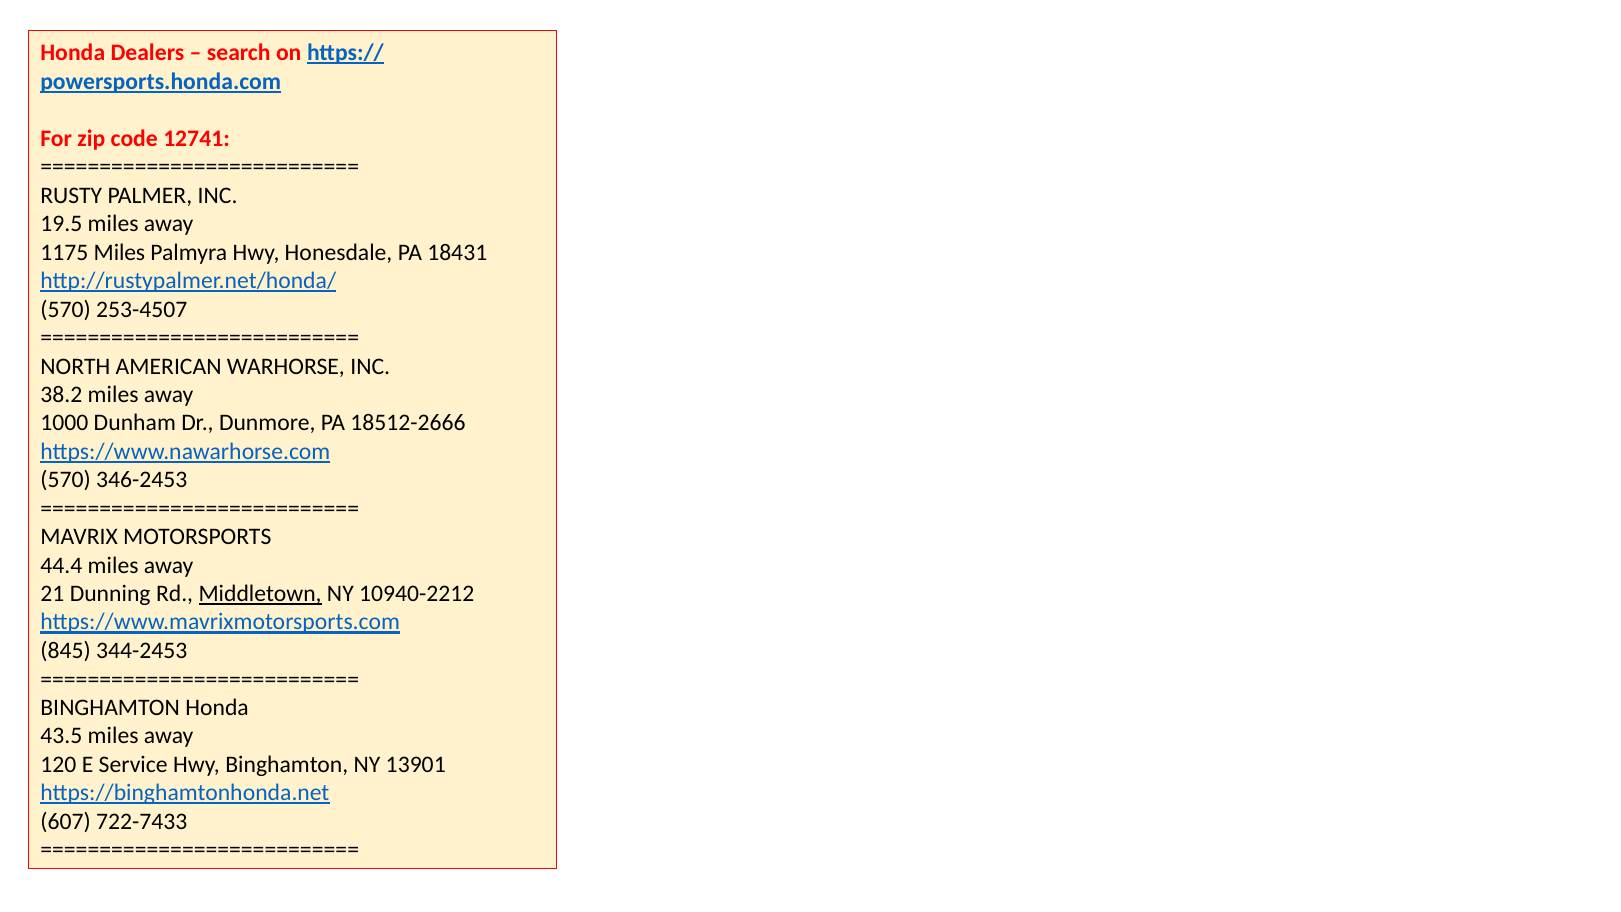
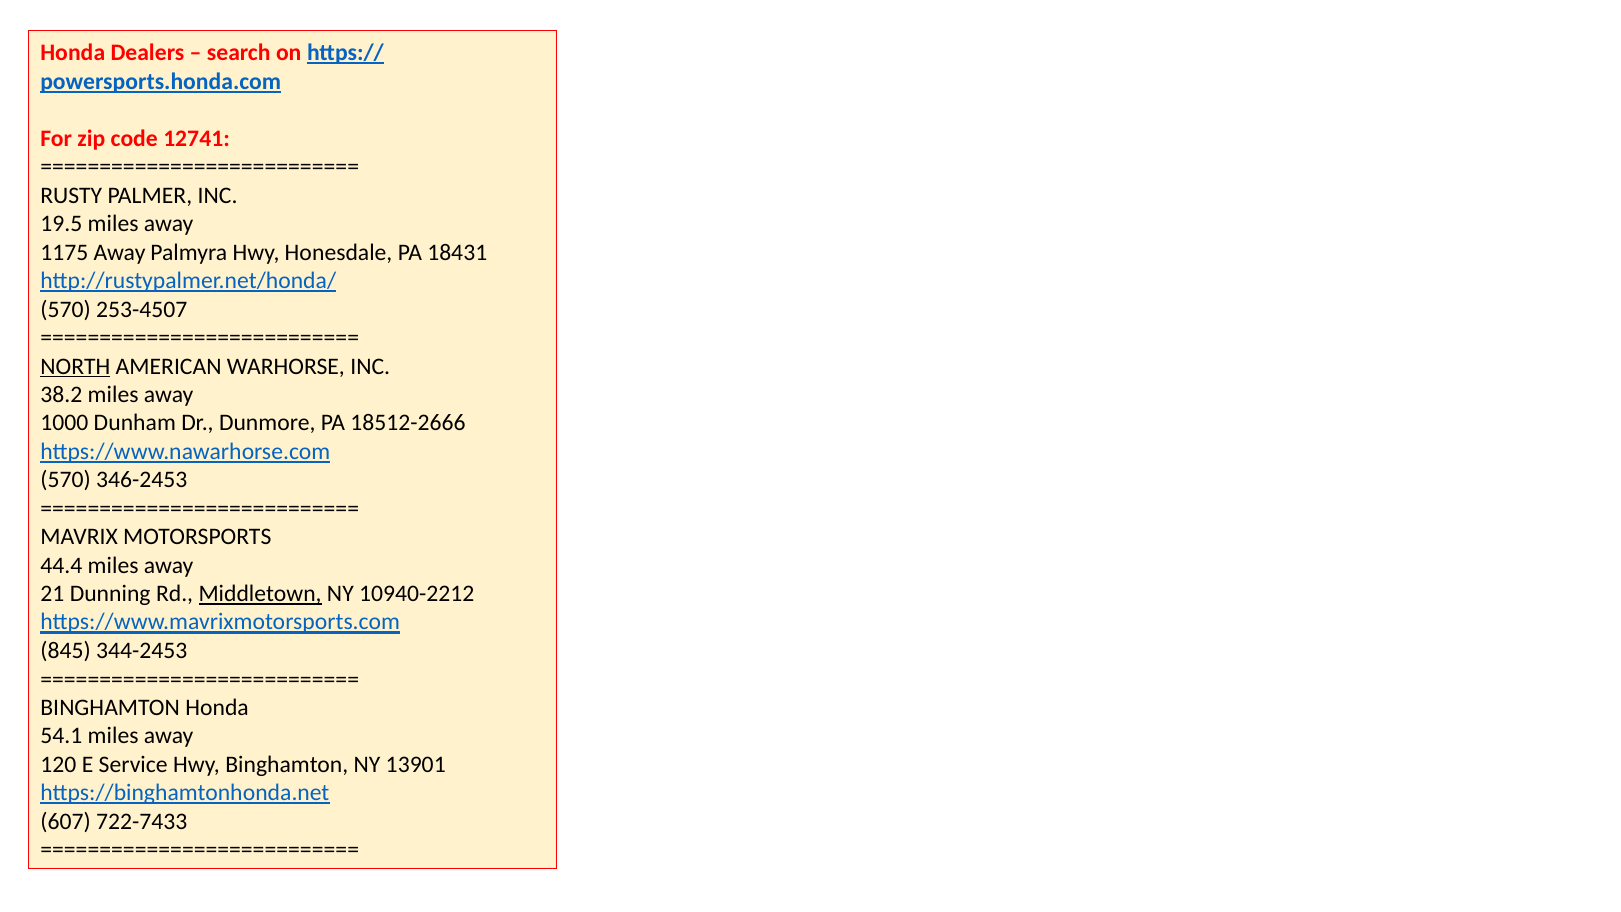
1175 Miles: Miles -> Away
NORTH underline: none -> present
43.5: 43.5 -> 54.1
